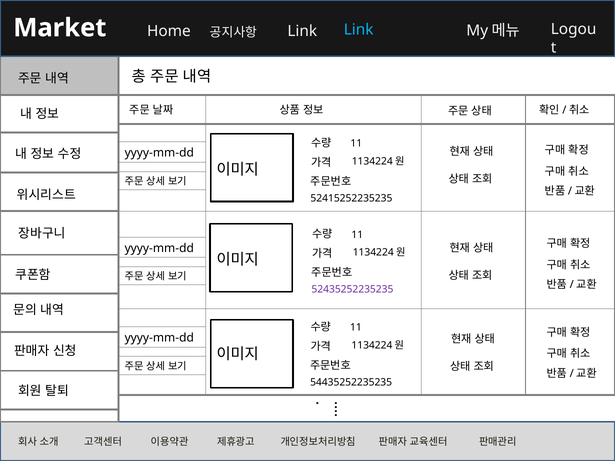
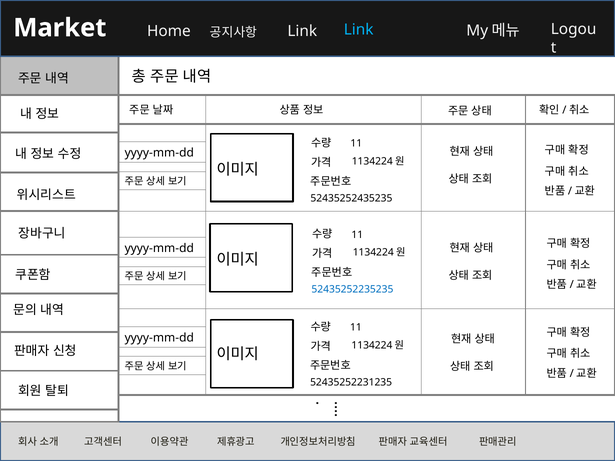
52415252235235: 52415252235235 -> 52435252435235
52435252235235 colour: purple -> blue
54435252235235: 54435252235235 -> 52435252231235
